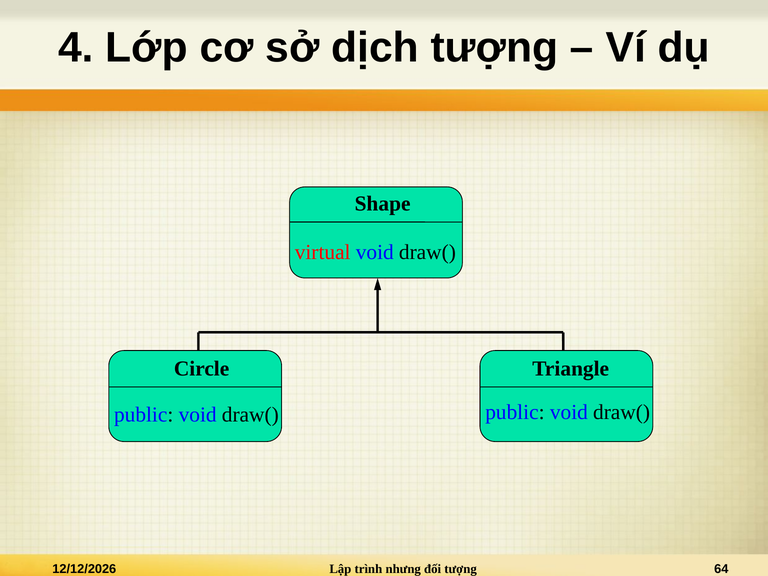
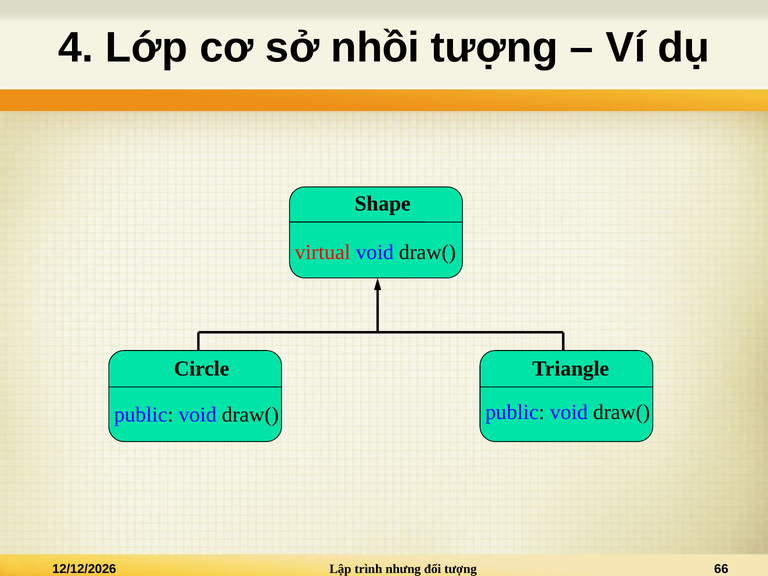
dịch: dịch -> nhồi
64: 64 -> 66
